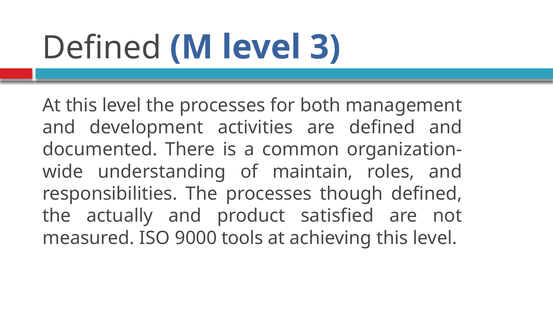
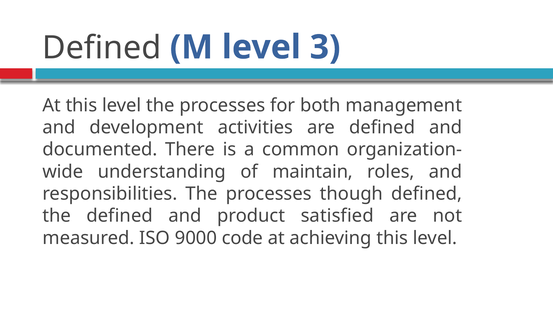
the actually: actually -> defined
tools: tools -> code
